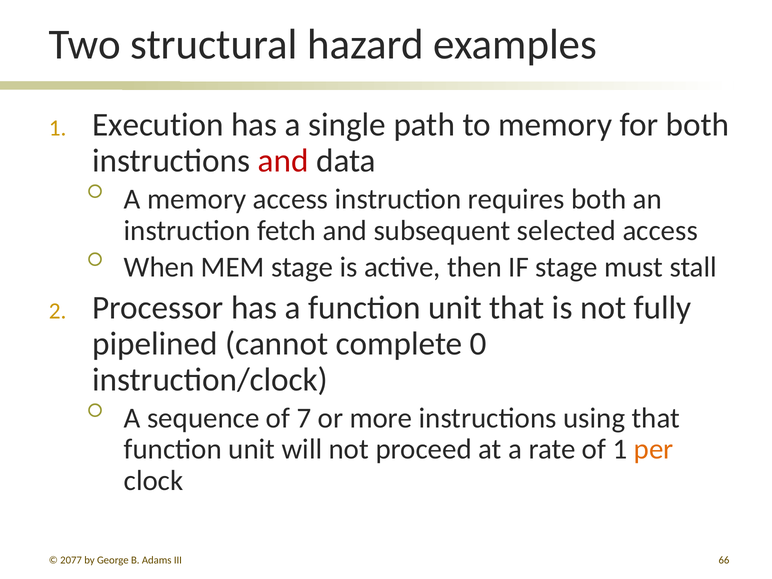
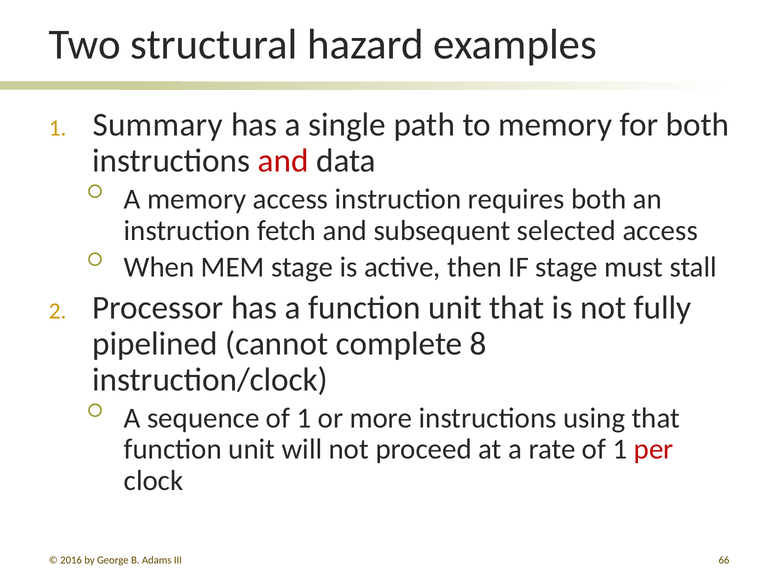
Execution: Execution -> Summary
0: 0 -> 8
sequence of 7: 7 -> 1
per colour: orange -> red
2077: 2077 -> 2016
